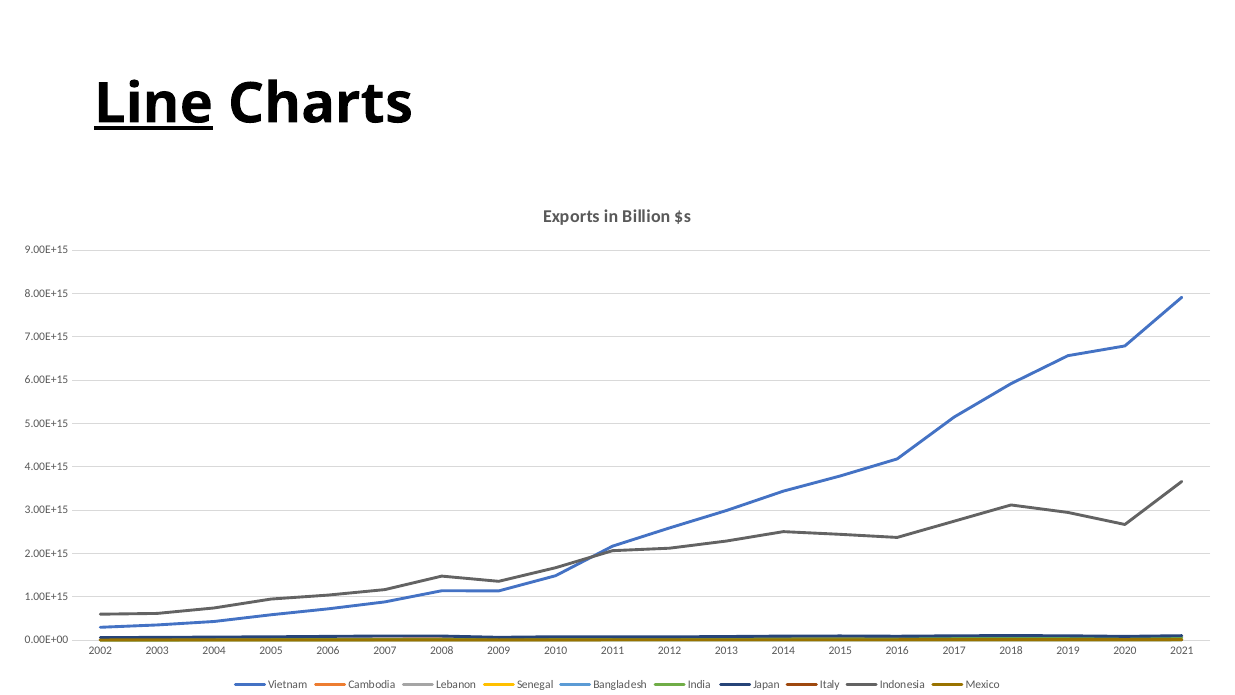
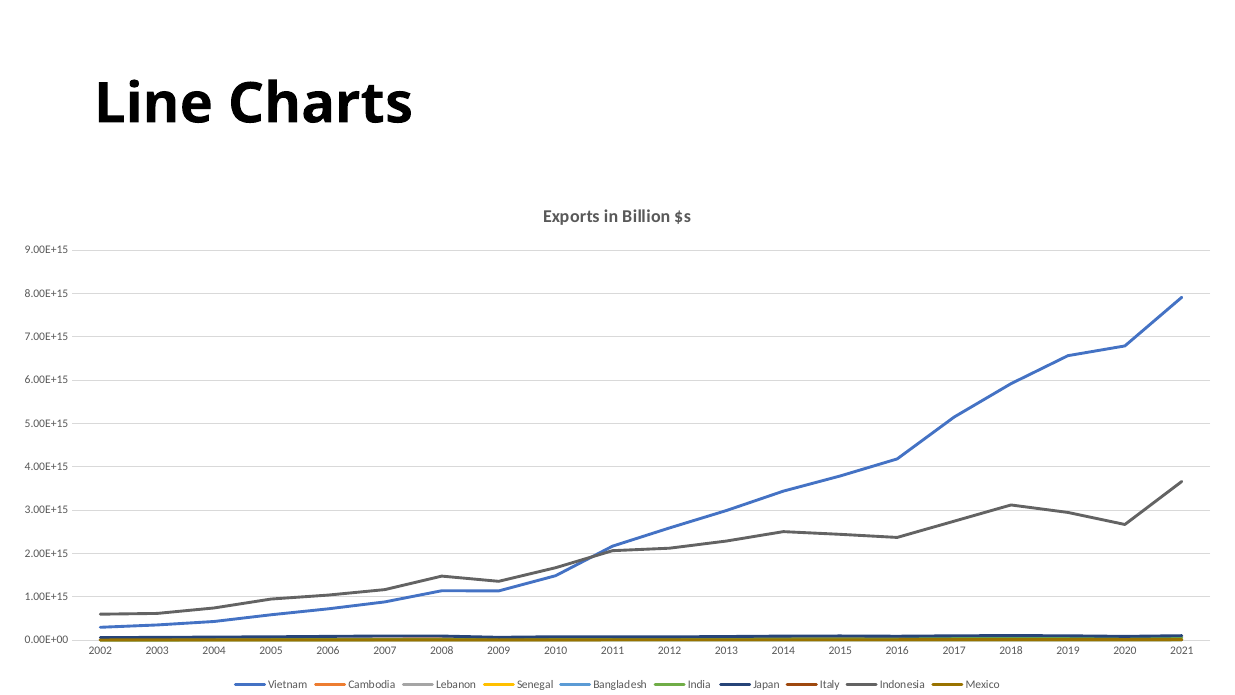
Line underline: present -> none
